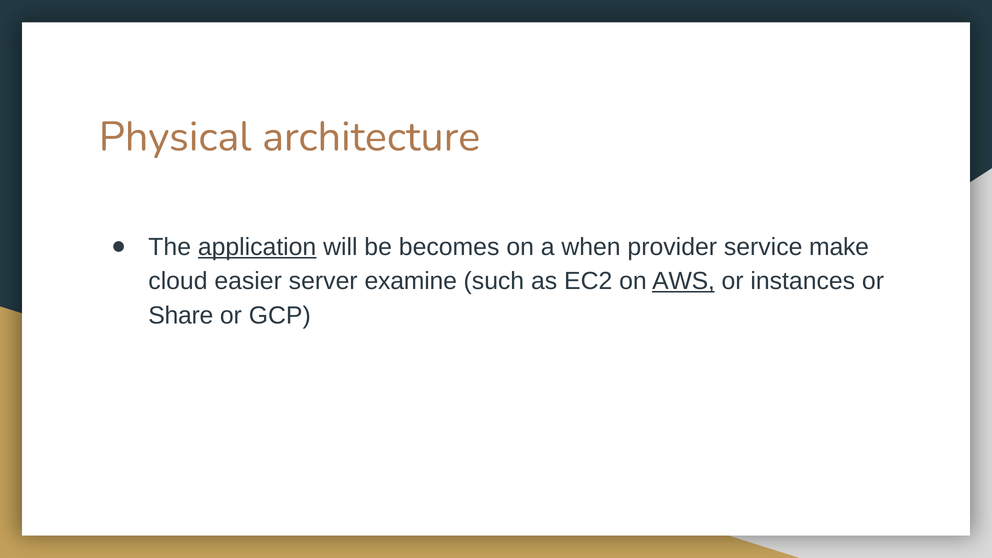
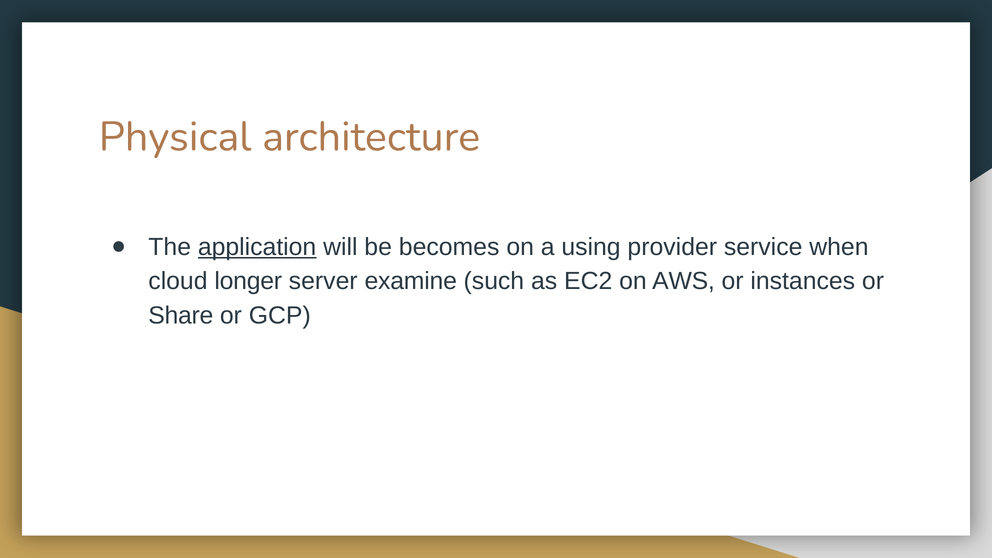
when: when -> using
make: make -> when
easier: easier -> longer
AWS underline: present -> none
